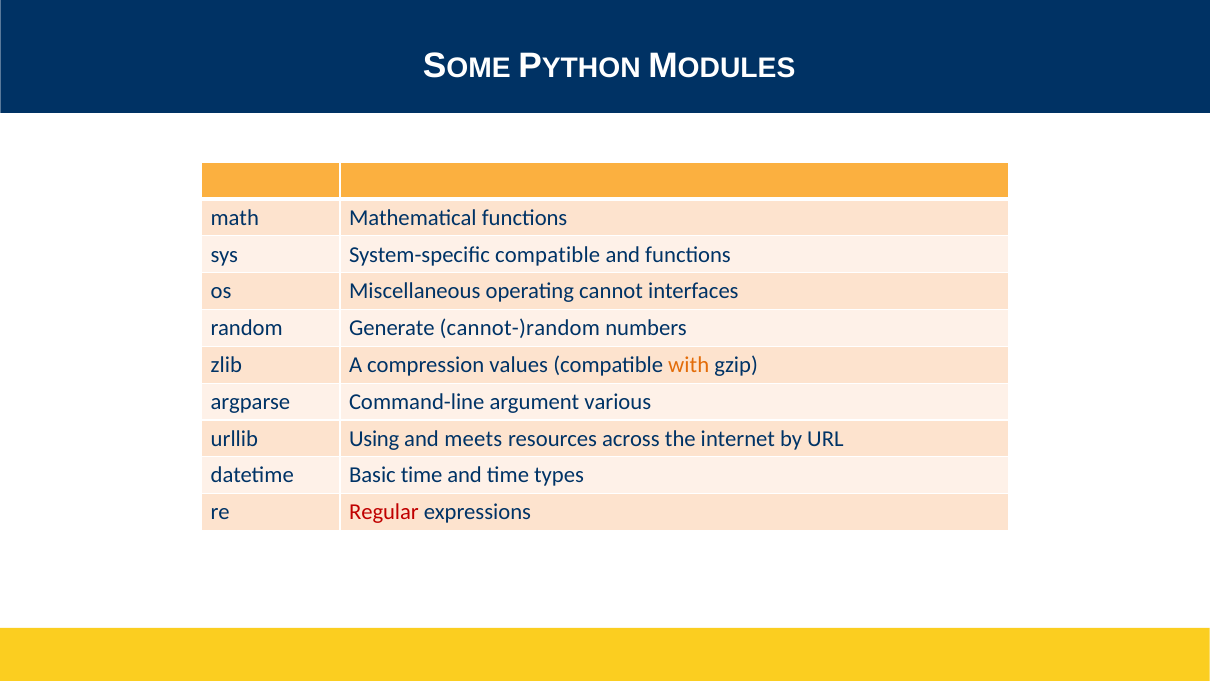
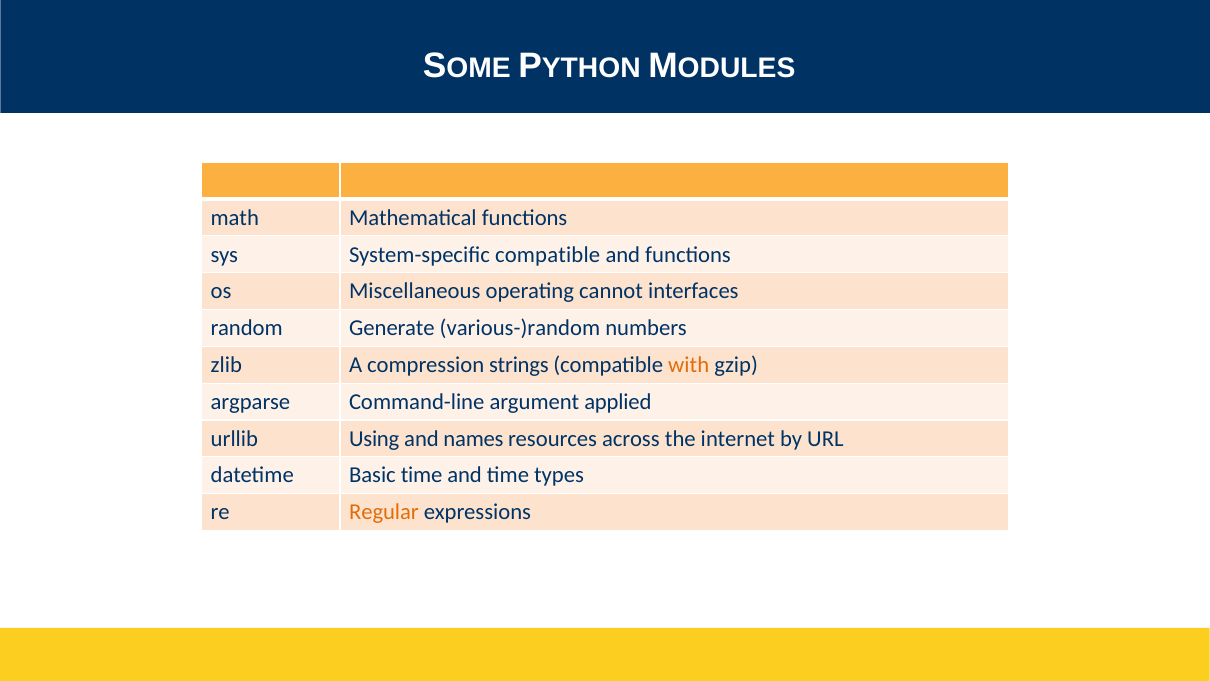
cannot-)random: cannot-)random -> various-)random
values: values -> strings
various: various -> applied
meets: meets -> names
Regular colour: red -> orange
